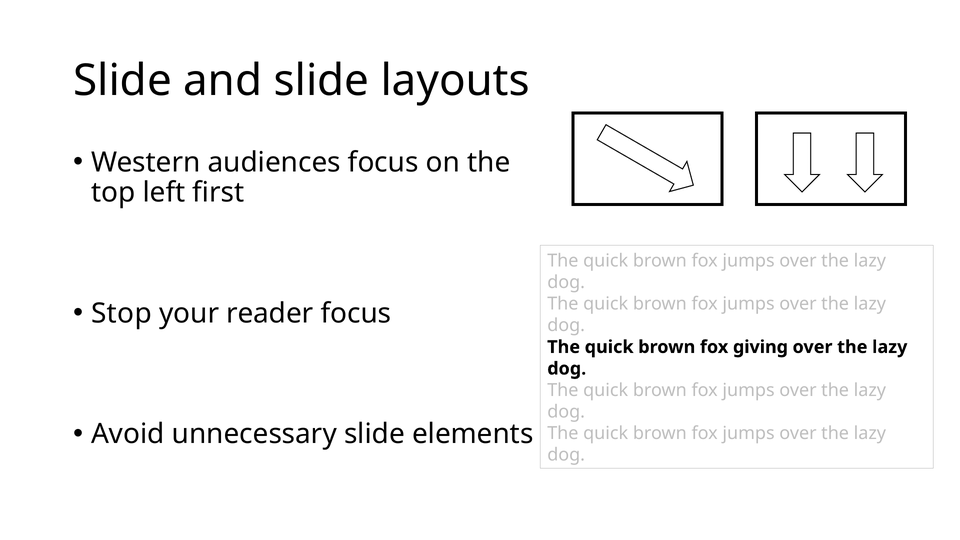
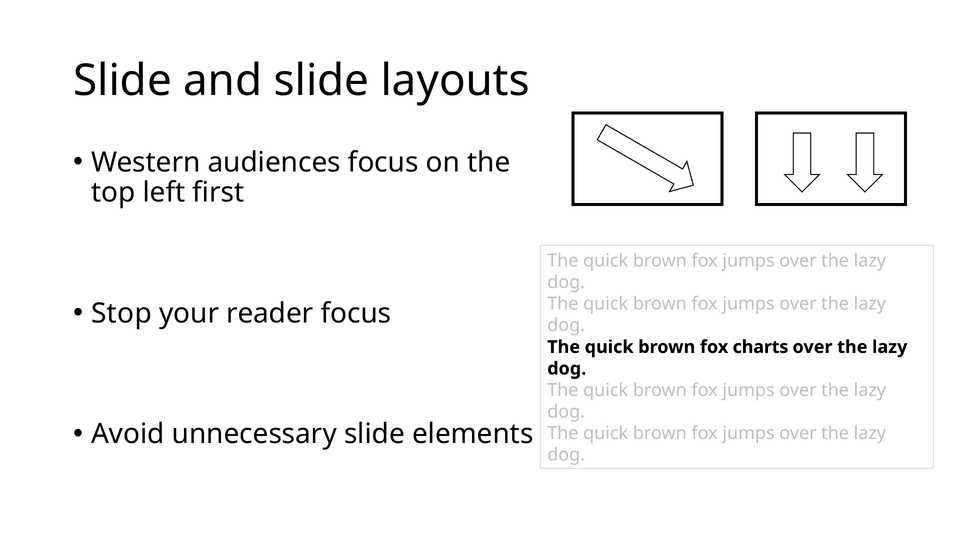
giving: giving -> charts
